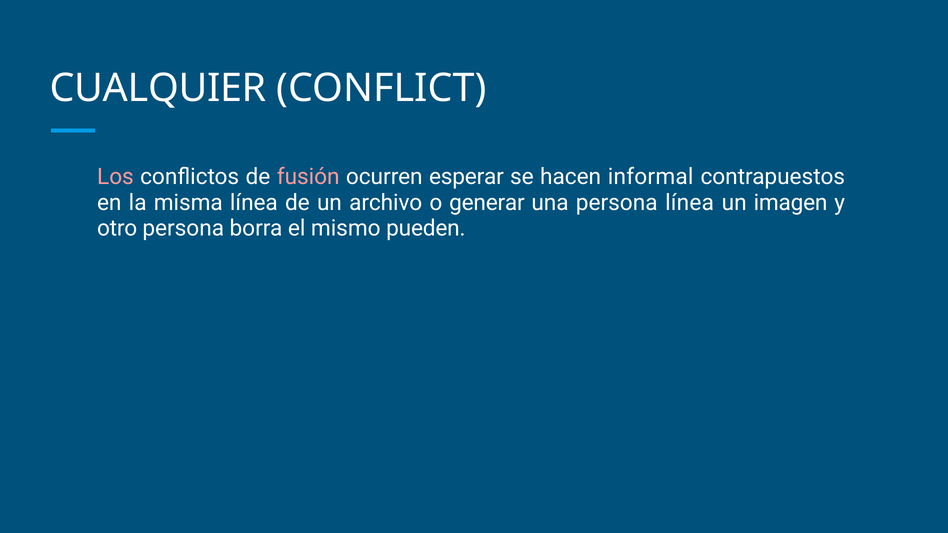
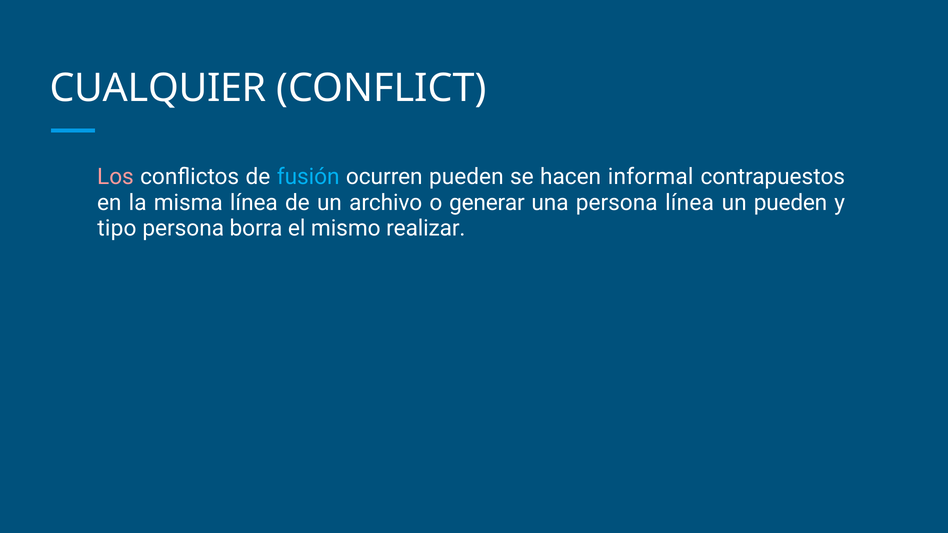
fusión colour: pink -> light blue
ocurren esperar: esperar -> pueden
un imagen: imagen -> pueden
otro: otro -> tipo
pueden: pueden -> realizar
